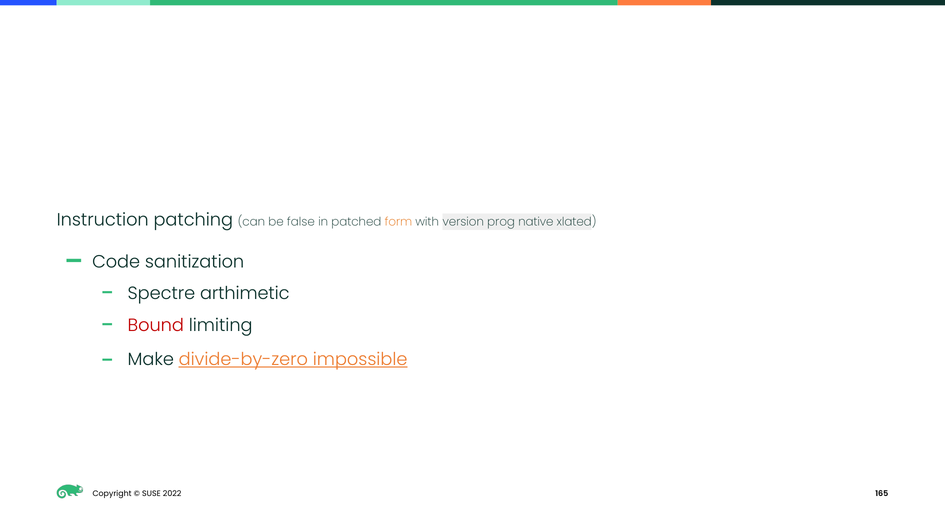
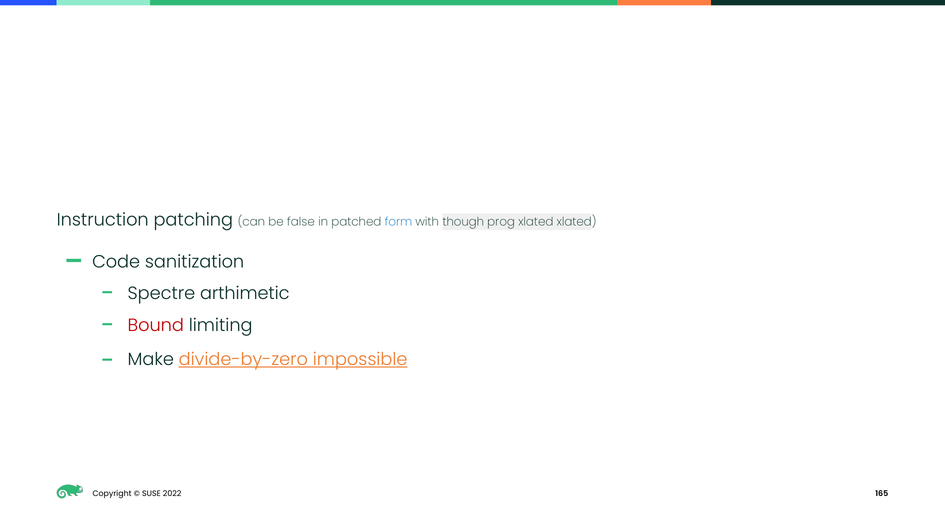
form colour: orange -> blue
version: version -> though
prog native: native -> xlated
